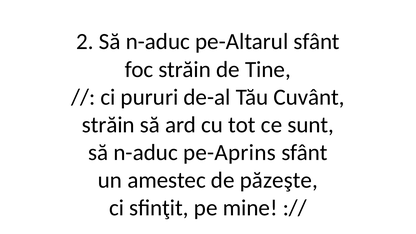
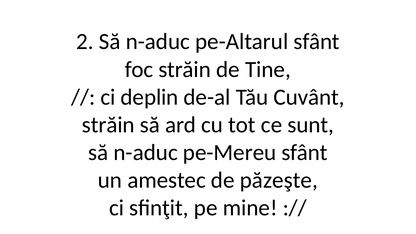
pururi: pururi -> deplin
pe-Aprins: pe-Aprins -> pe-Mereu
